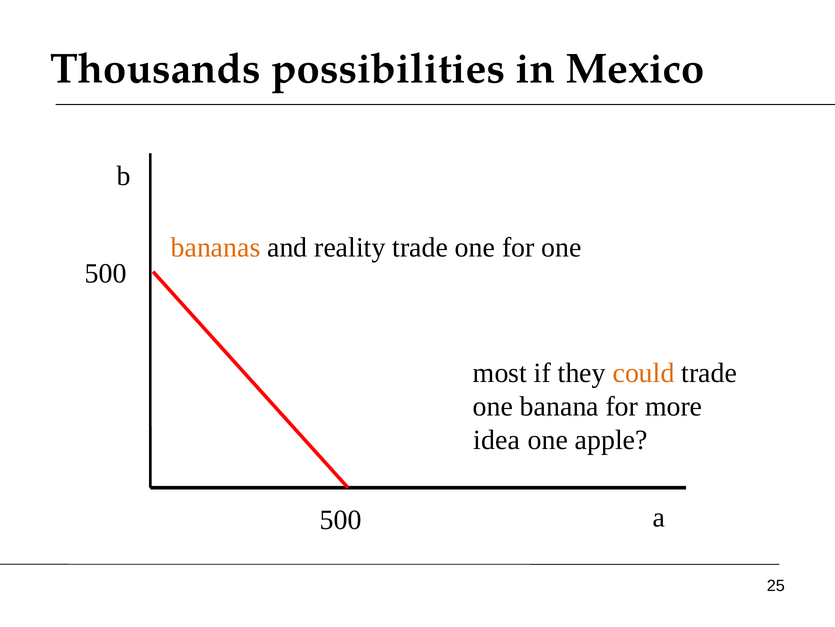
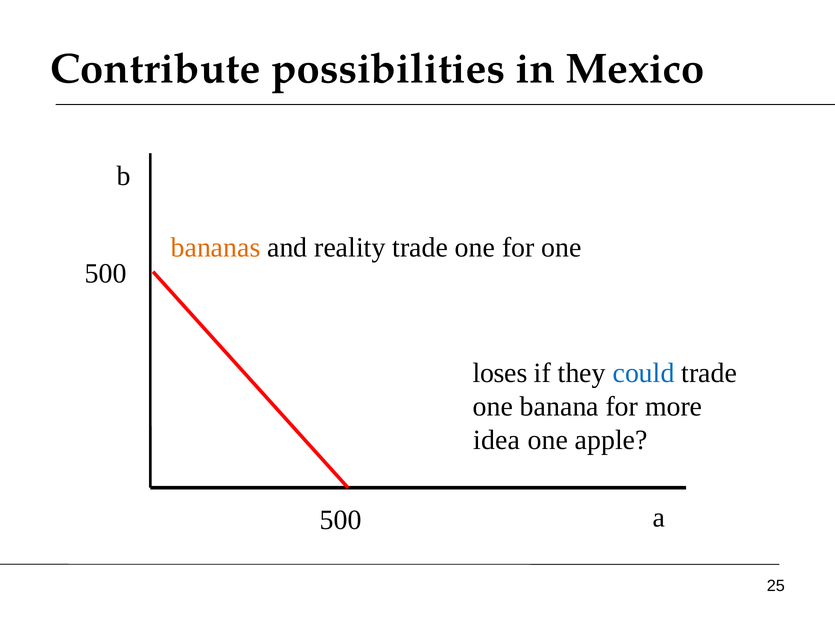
Thousands: Thousands -> Contribute
most: most -> loses
could colour: orange -> blue
